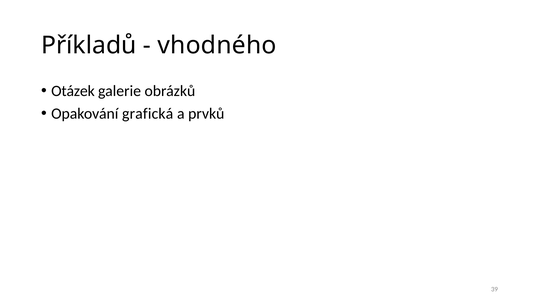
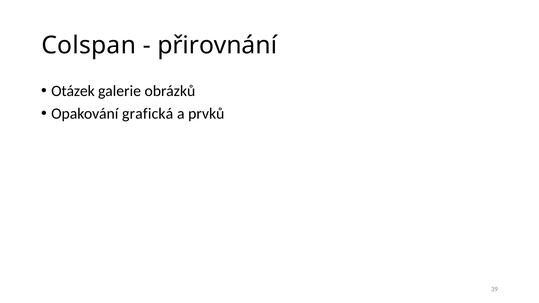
Příkladů: Příkladů -> Colspan
vhodného: vhodného -> přirovnání
